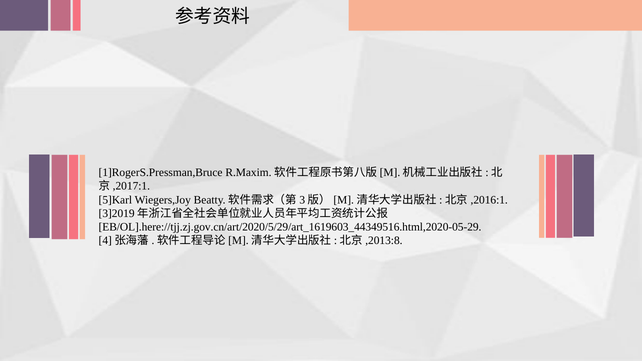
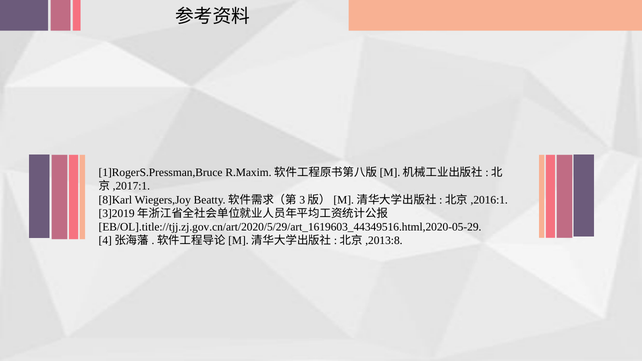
5]Karl: 5]Karl -> 8]Karl
EB/OL].here://tjj.zj.gov.cn/art/2020/5/29/art_1619603_44349516.html,2020-05-29: EB/OL].here://tjj.zj.gov.cn/art/2020/5/29/art_1619603_44349516.html,2020-05-29 -> EB/OL].title://tjj.zj.gov.cn/art/2020/5/29/art_1619603_44349516.html,2020-05-29
